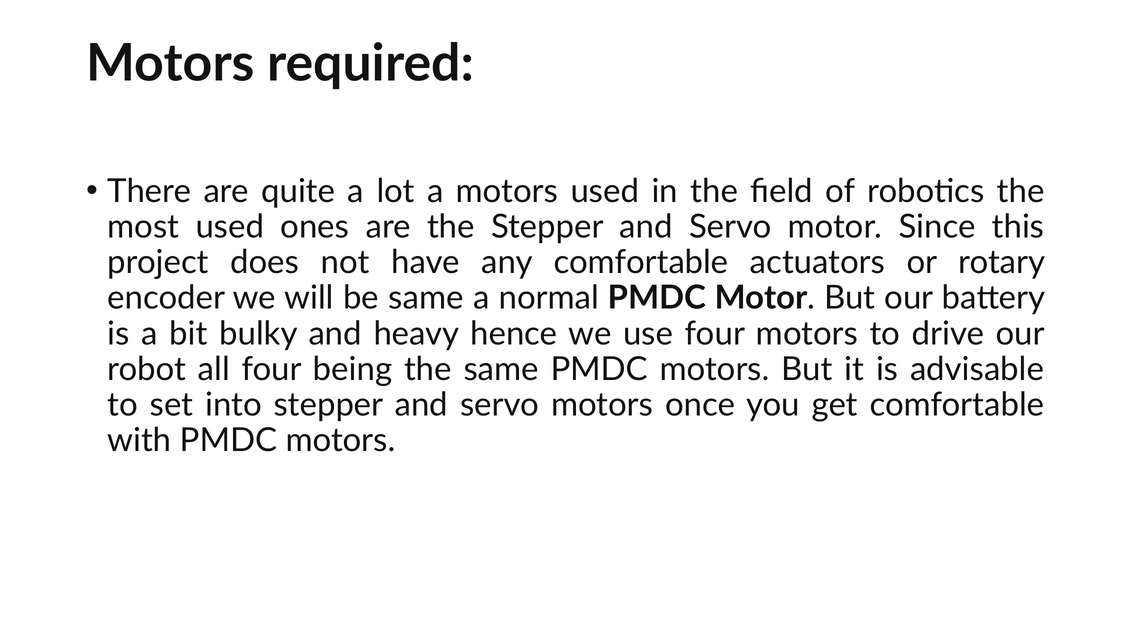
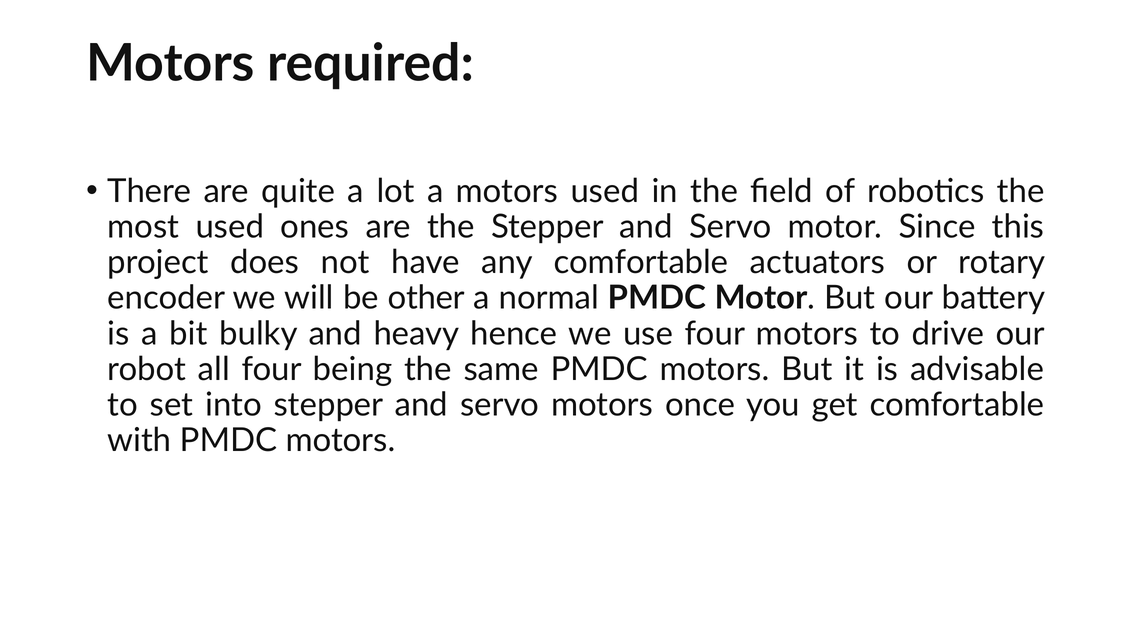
be same: same -> other
